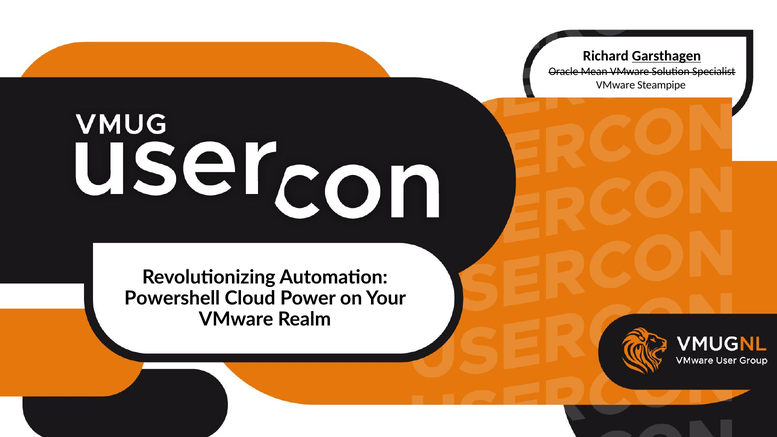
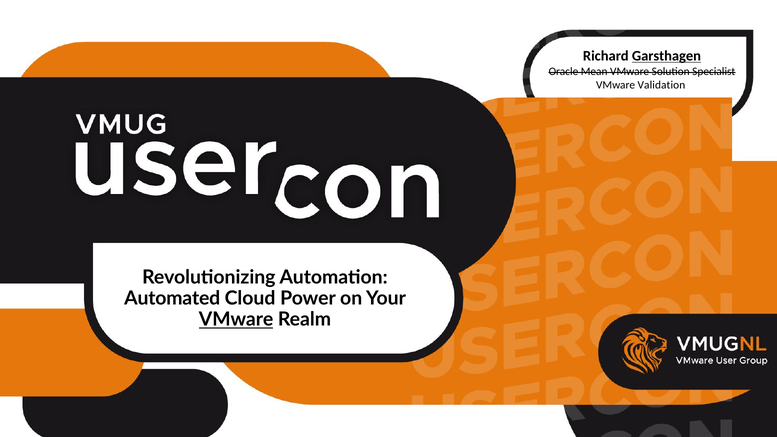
Steampipe: Steampipe -> Validation
Powershell: Powershell -> Automated
VMware at (236, 320) underline: none -> present
